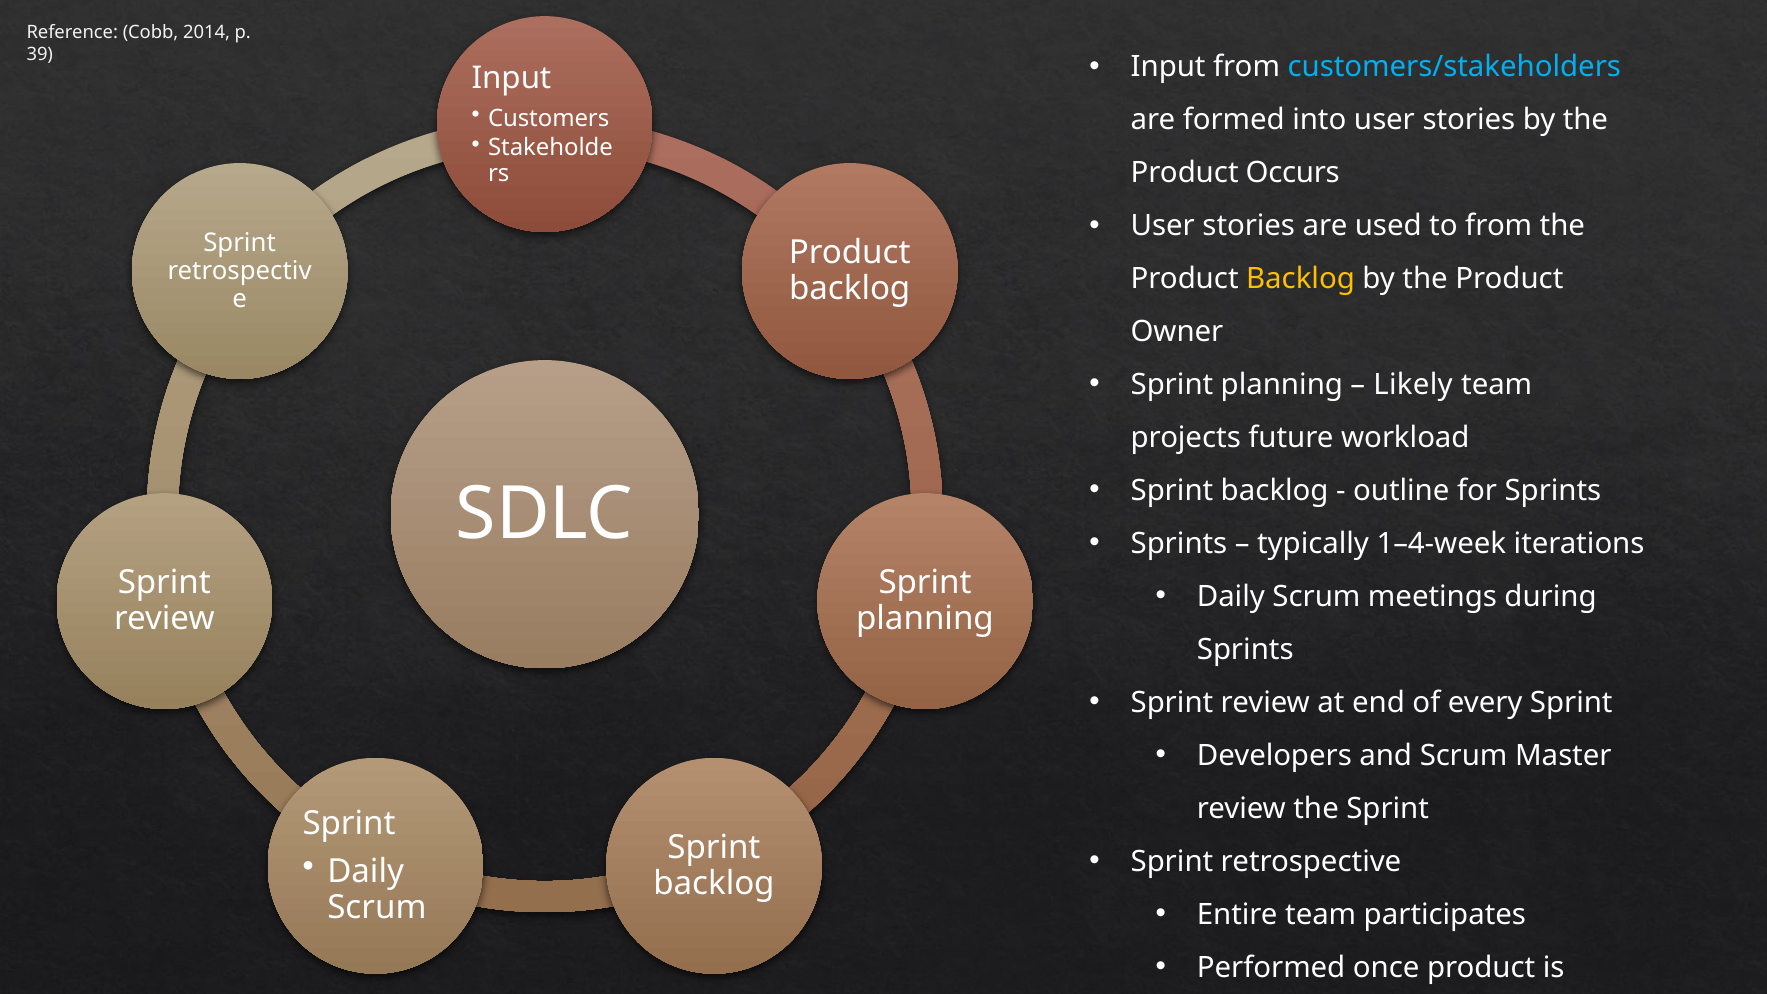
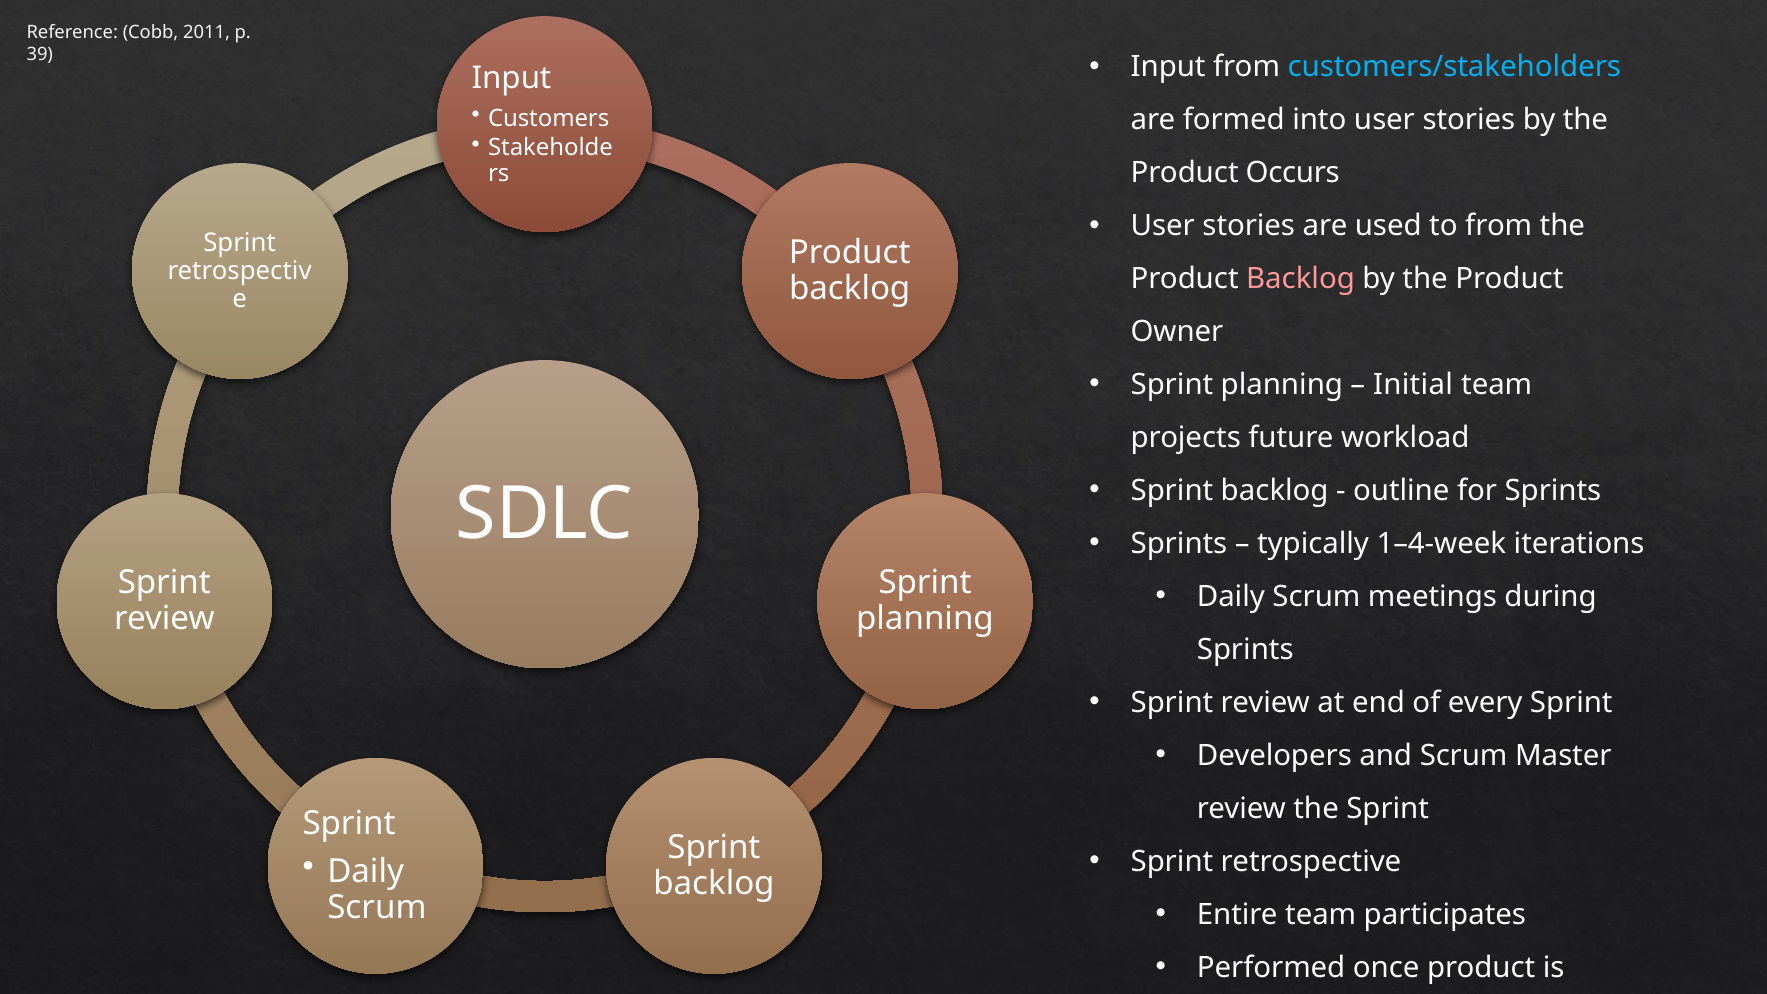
2014: 2014 -> 2011
Backlog at (1301, 279) colour: yellow -> pink
Likely: Likely -> Initial
